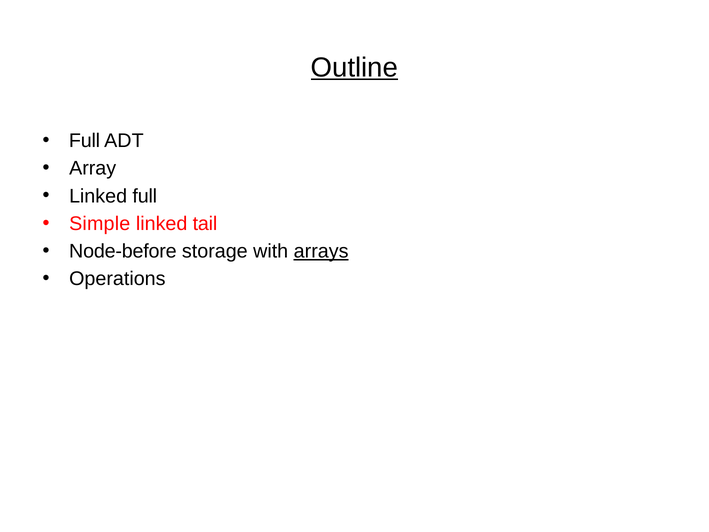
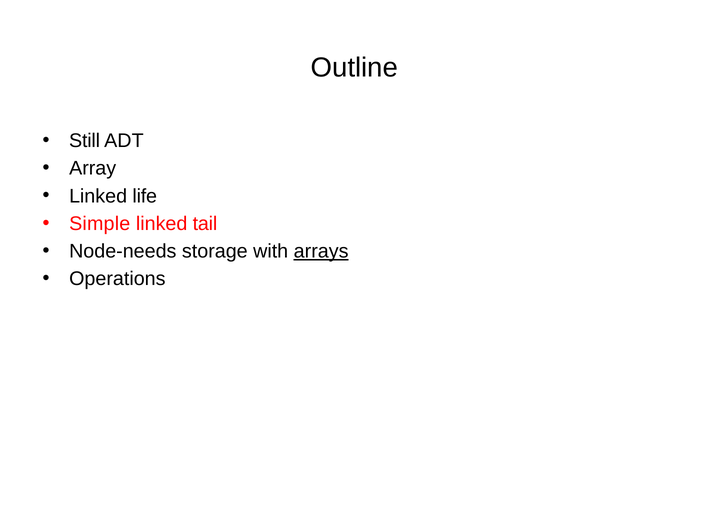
Outline underline: present -> none
Full at (85, 141): Full -> Still
Linked full: full -> life
Node-before: Node-before -> Node-needs
